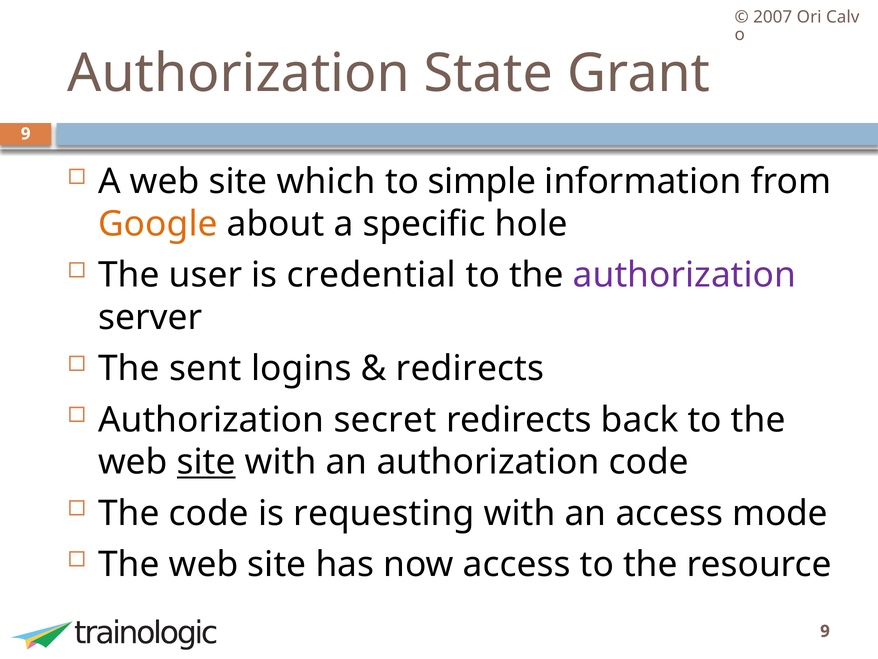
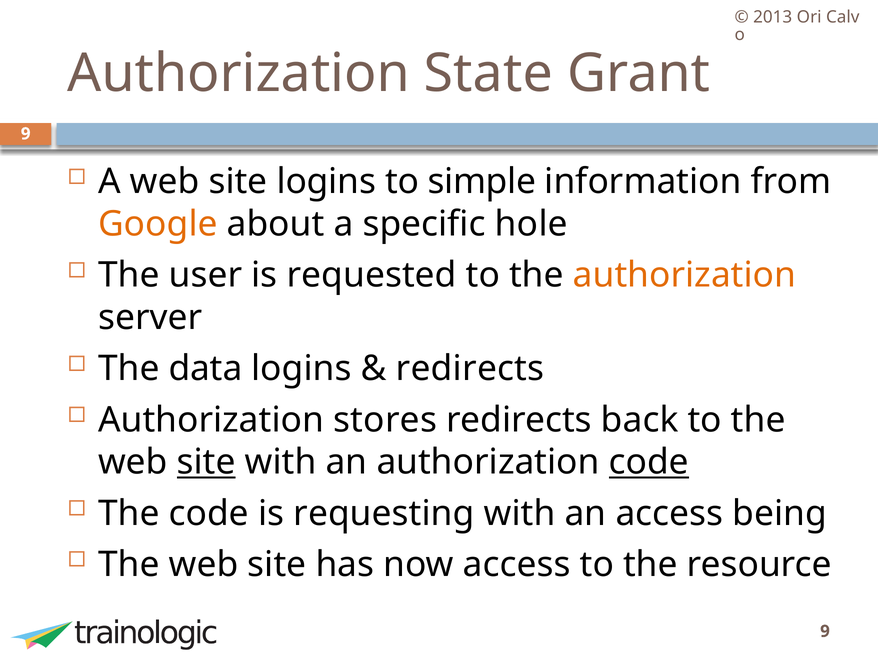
2007: 2007 -> 2013
site which: which -> logins
credential: credential -> requested
authorization at (685, 275) colour: purple -> orange
sent: sent -> data
secret: secret -> stores
code at (649, 462) underline: none -> present
mode: mode -> being
